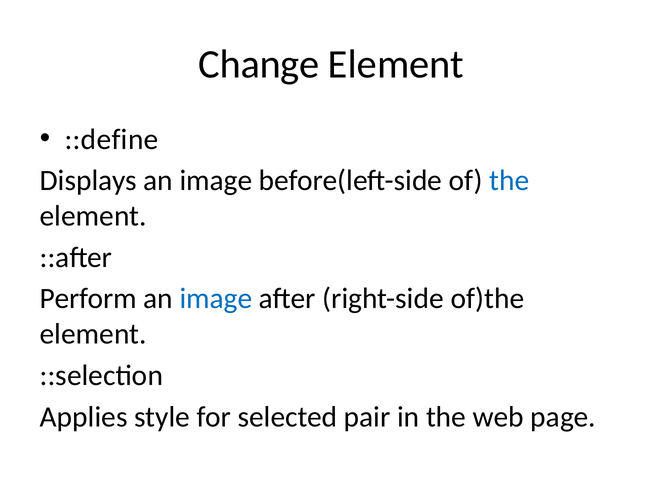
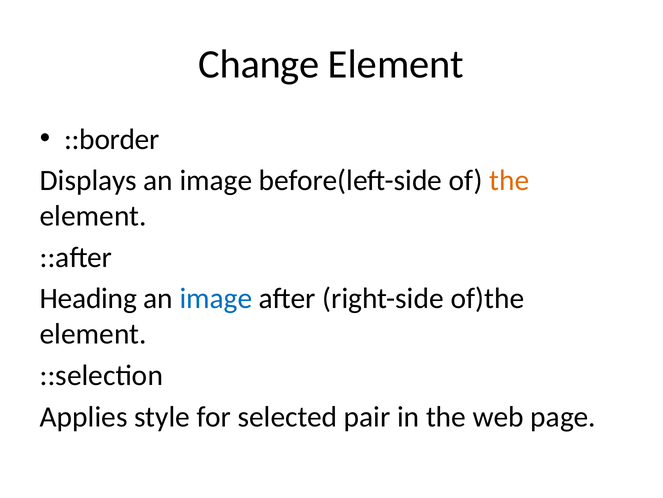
::define: ::define -> ::border
the at (509, 180) colour: blue -> orange
Perform: Perform -> Heading
